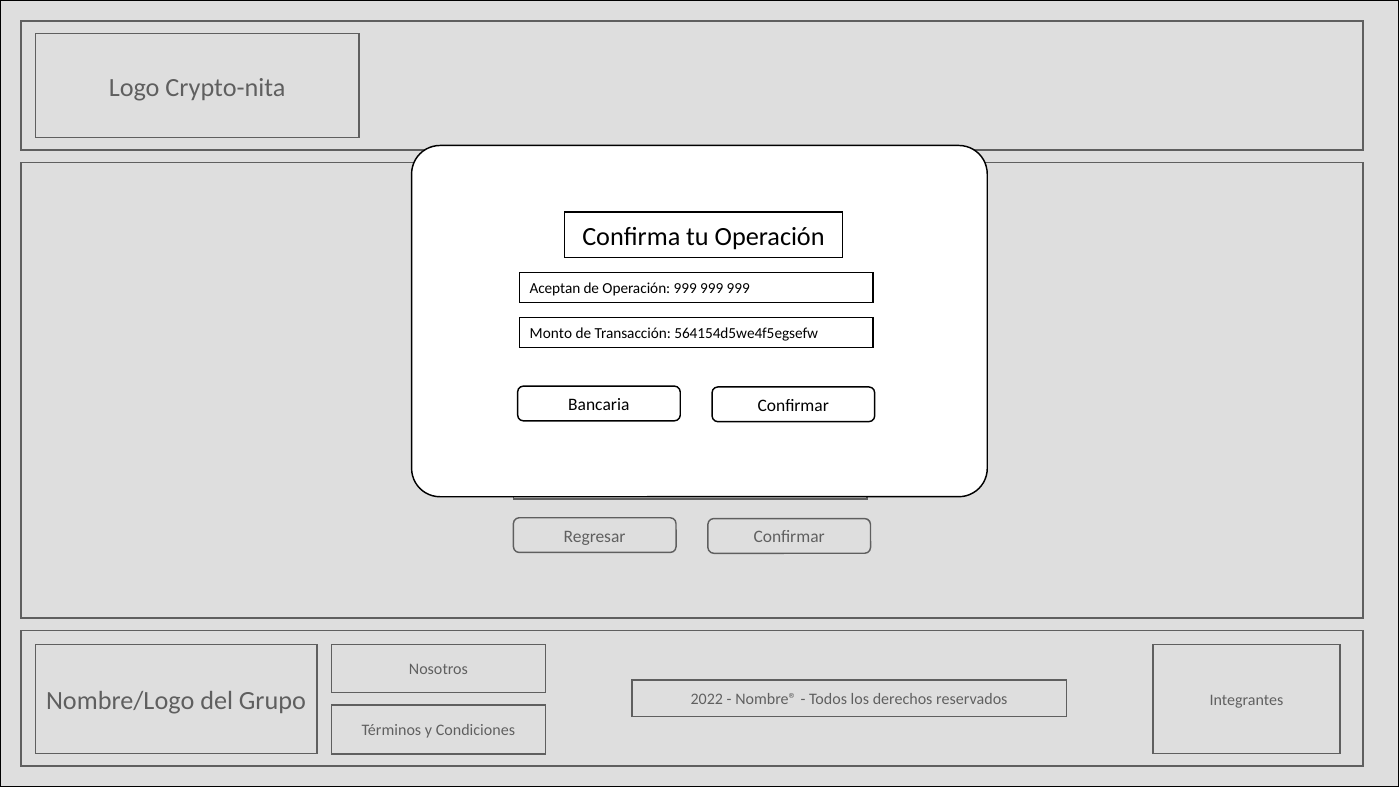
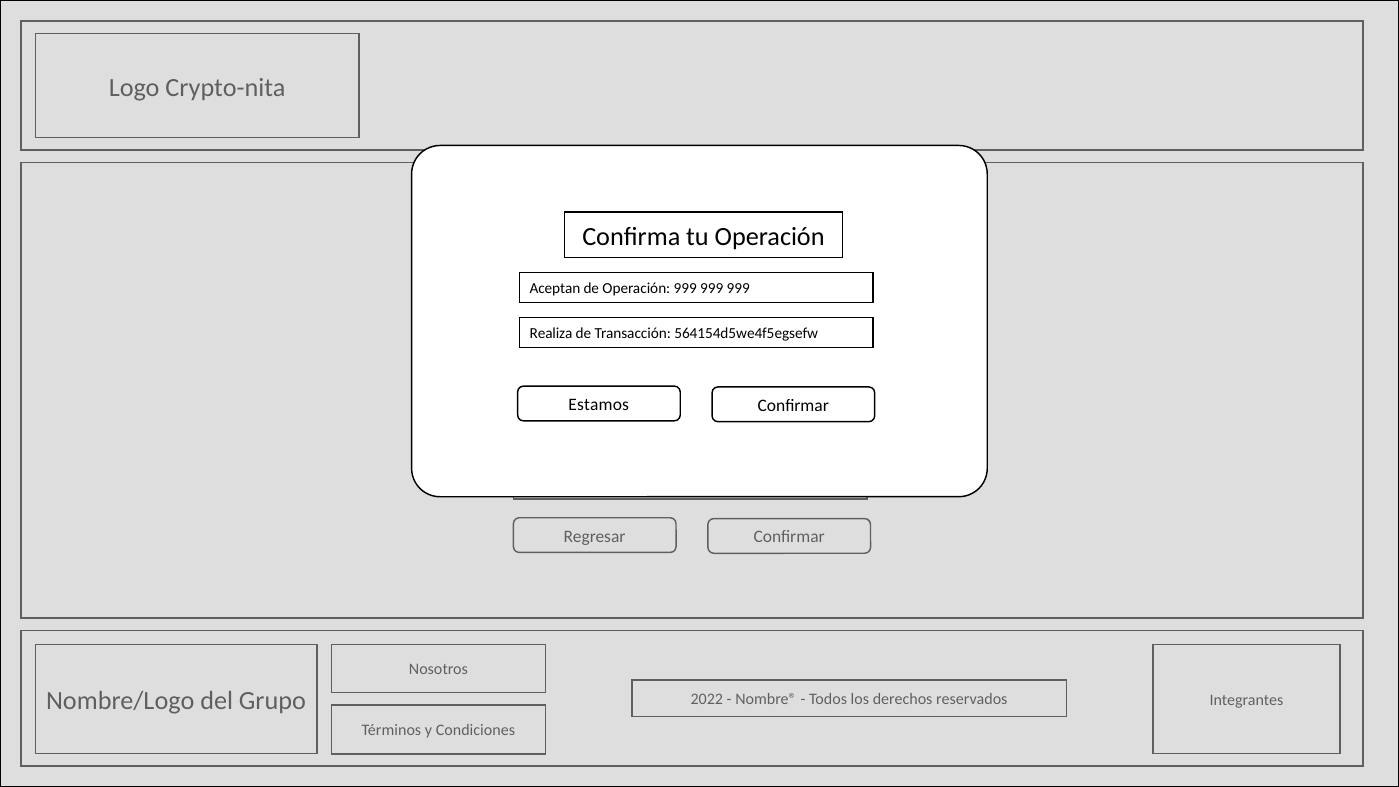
Monto at (551, 334): Monto -> Realiza
Bancaria at (599, 405): Bancaria -> Estamos
